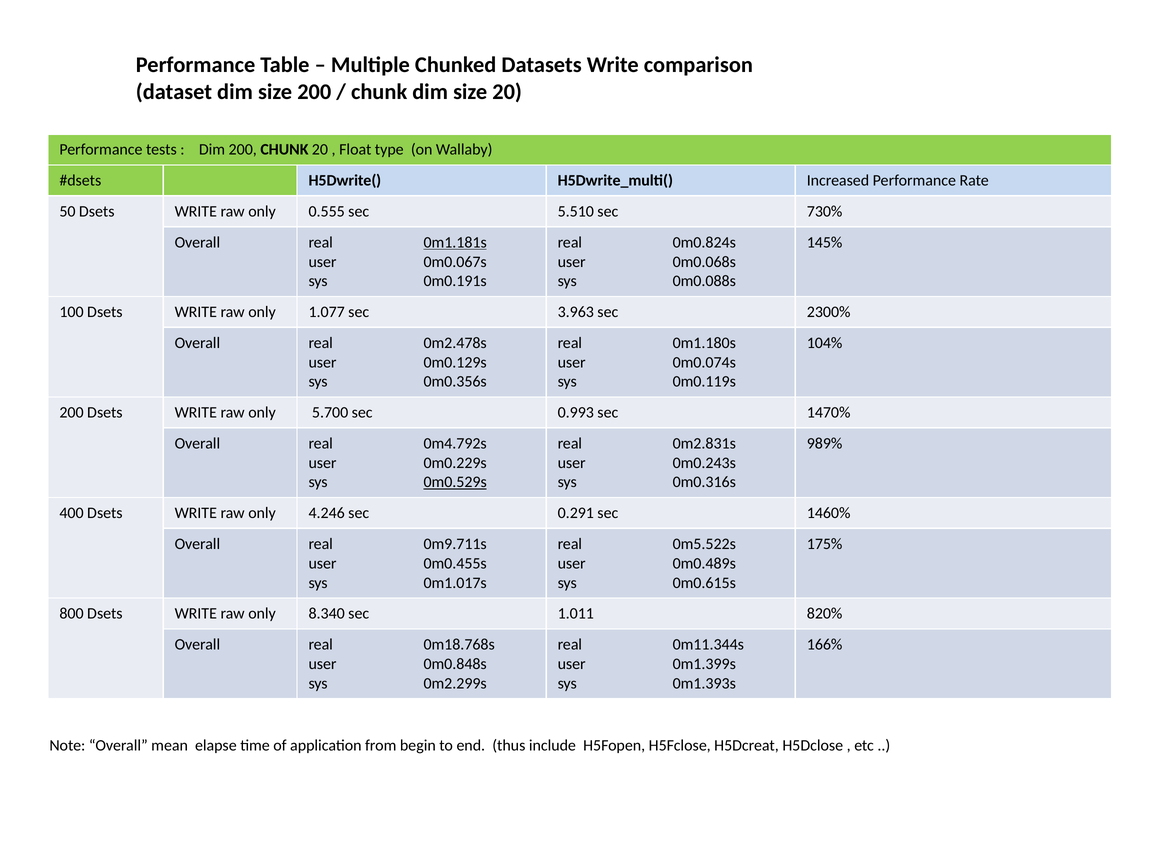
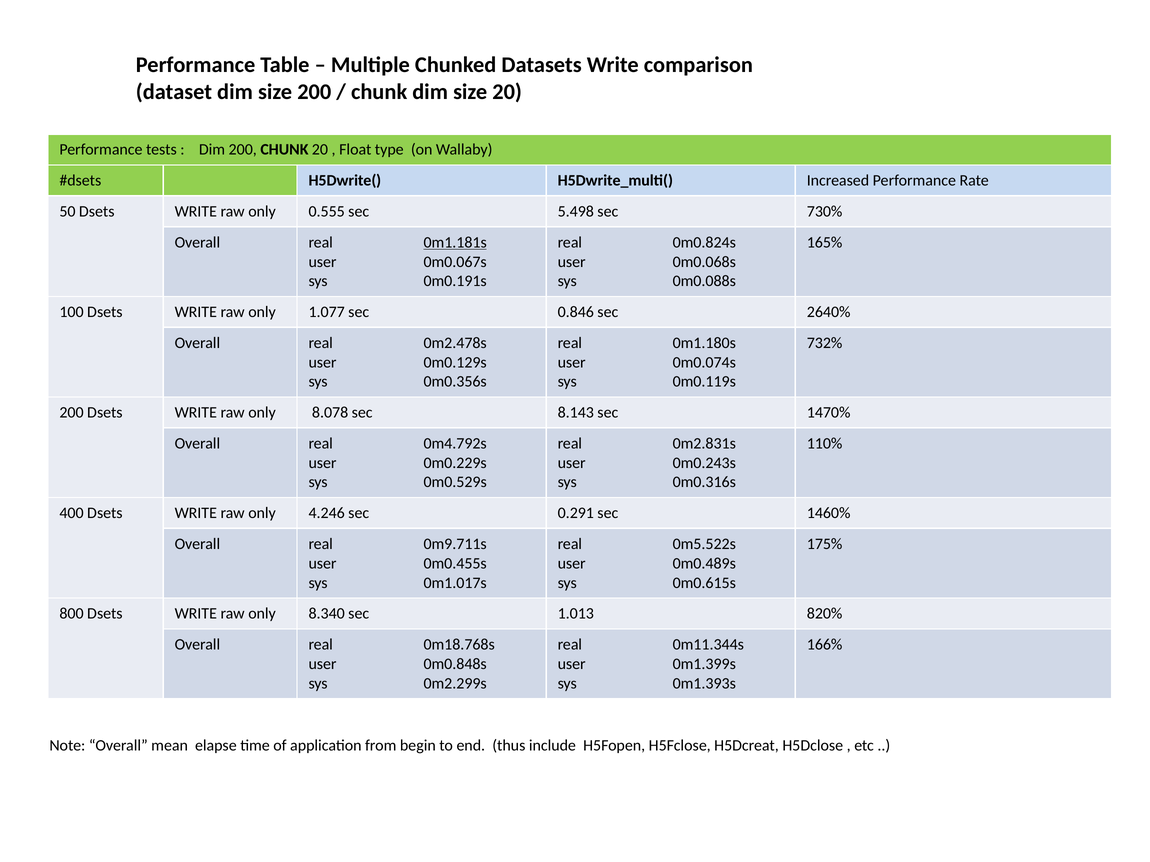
5.510: 5.510 -> 5.498
145%: 145% -> 165%
3.963: 3.963 -> 0.846
2300%: 2300% -> 2640%
104%: 104% -> 732%
5.700: 5.700 -> 8.078
0.993: 0.993 -> 8.143
989%: 989% -> 110%
0m0.529s underline: present -> none
1.011: 1.011 -> 1.013
